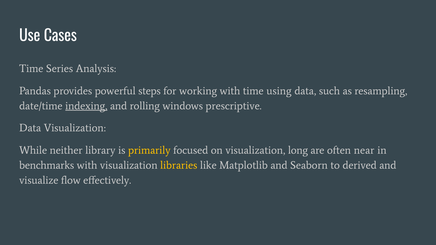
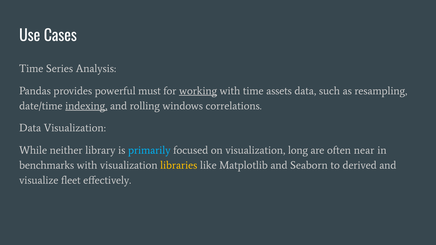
steps: steps -> must
working underline: none -> present
using: using -> assets
prescriptive: prescriptive -> correlations
primarily colour: yellow -> light blue
flow: flow -> fleet
